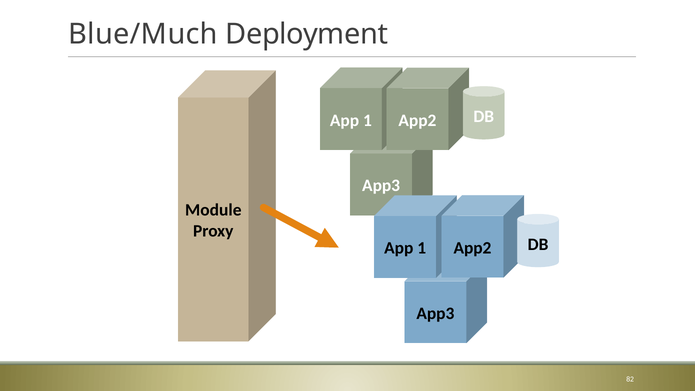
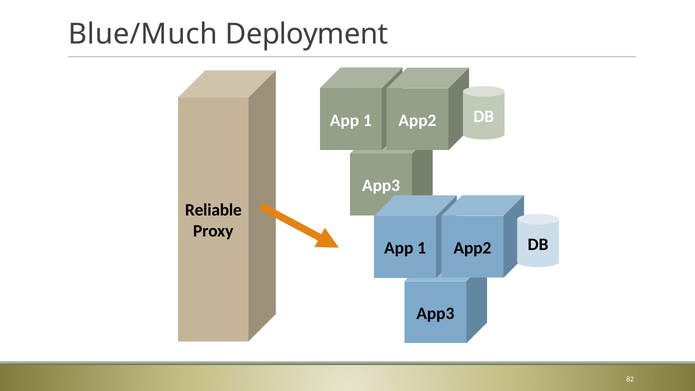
Module: Module -> Reliable
